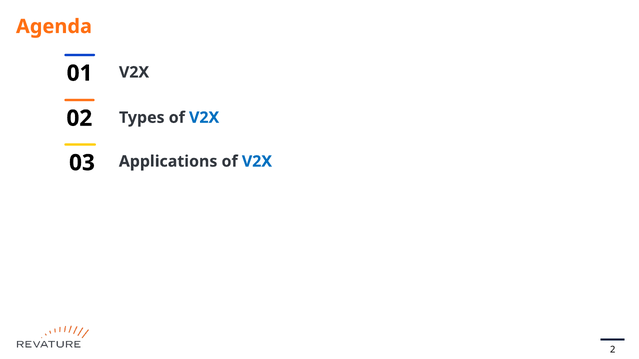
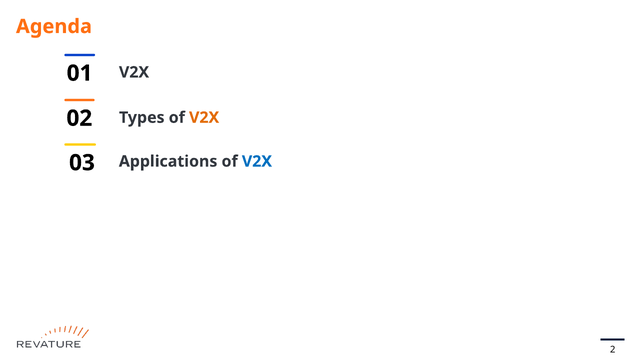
V2X at (204, 118) colour: blue -> orange
